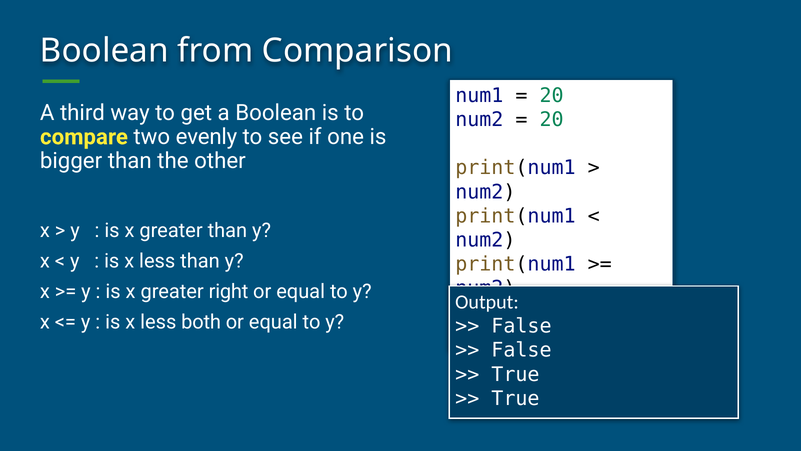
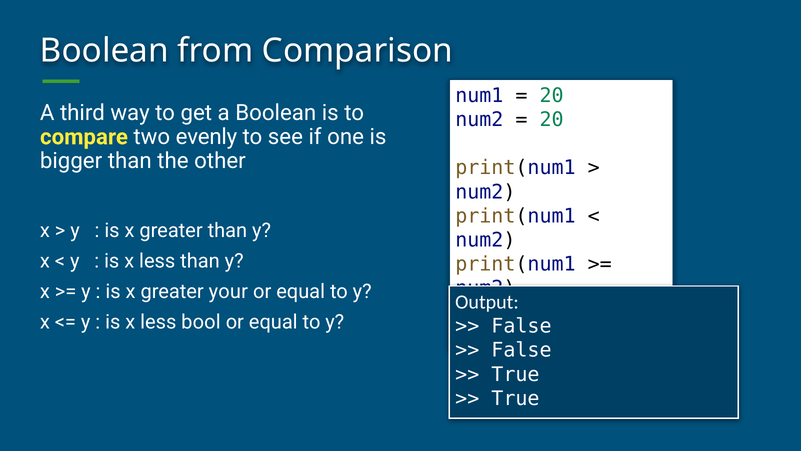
right: right -> your
both: both -> bool
